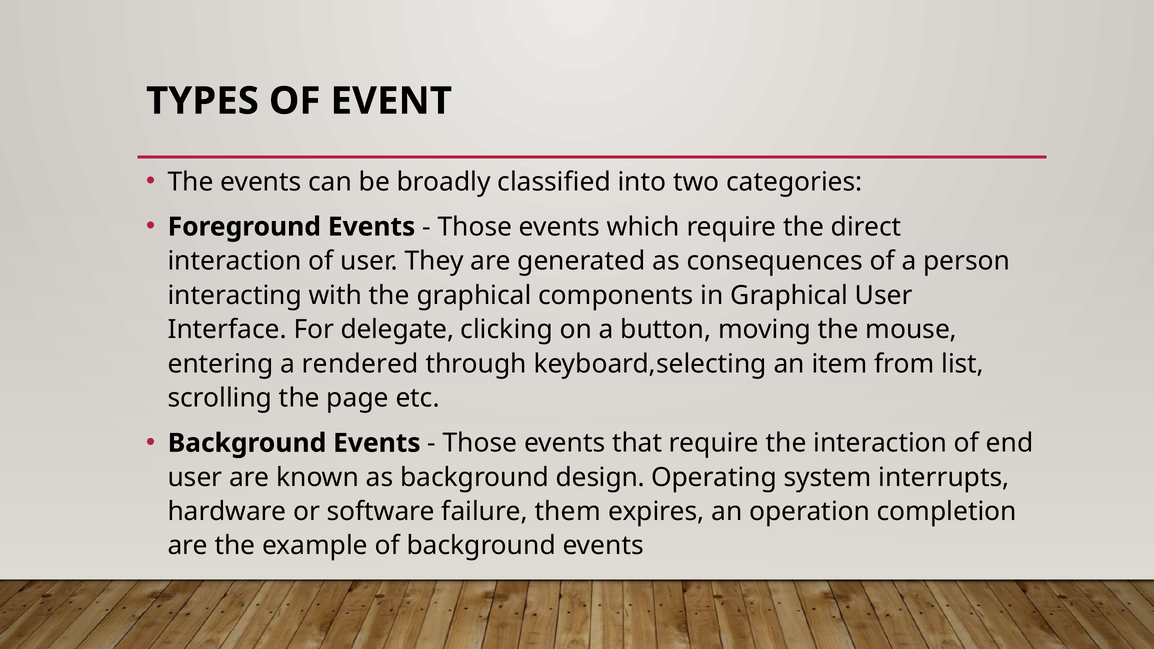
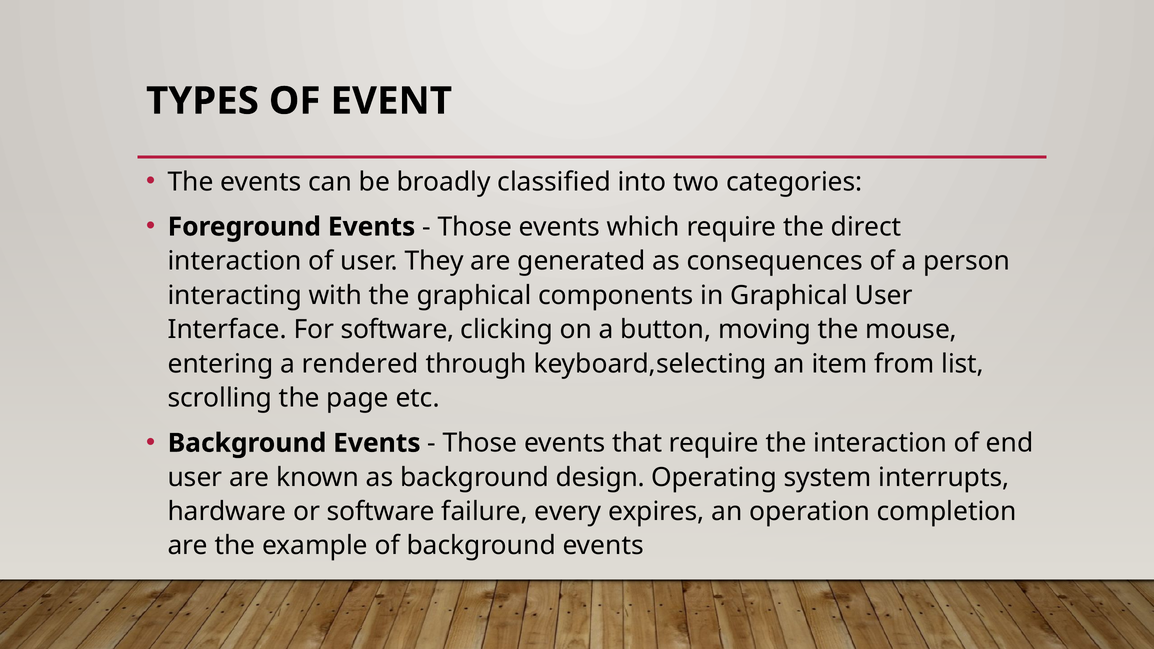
For delegate: delegate -> software
them: them -> every
